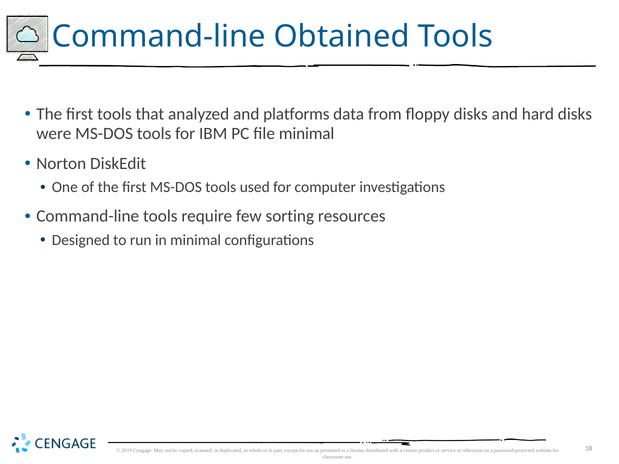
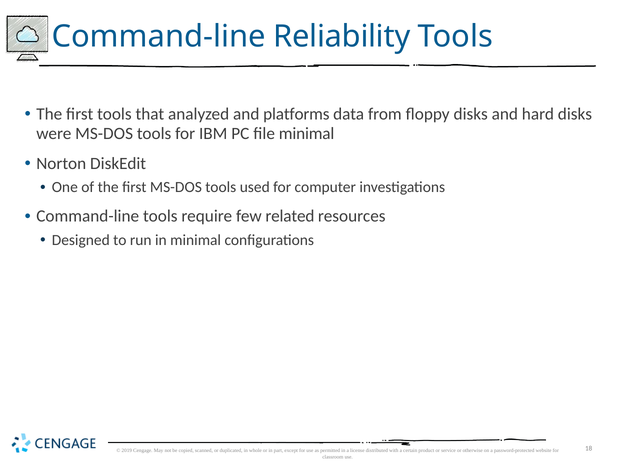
Obtained: Obtained -> Reliability
sorting: sorting -> related
